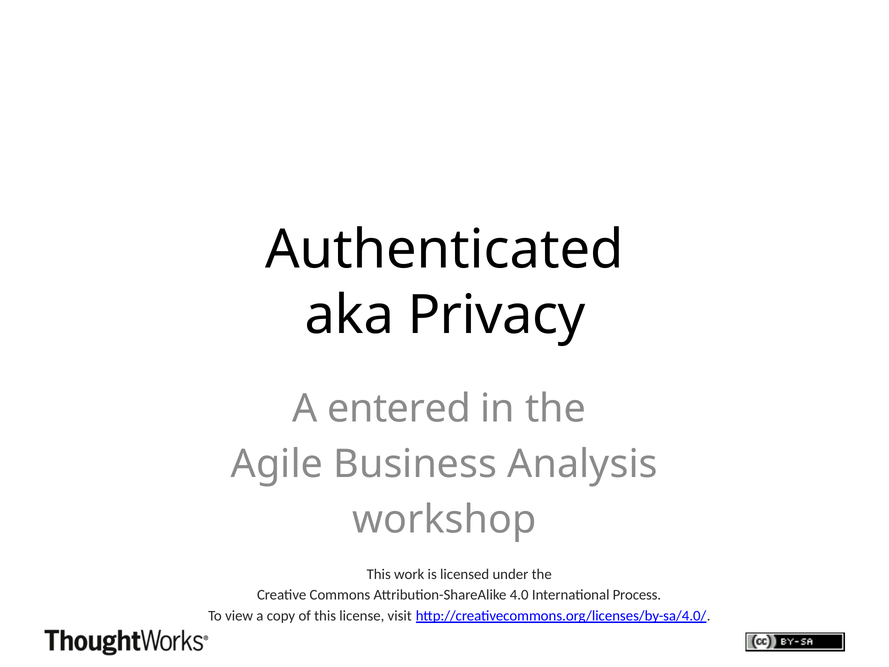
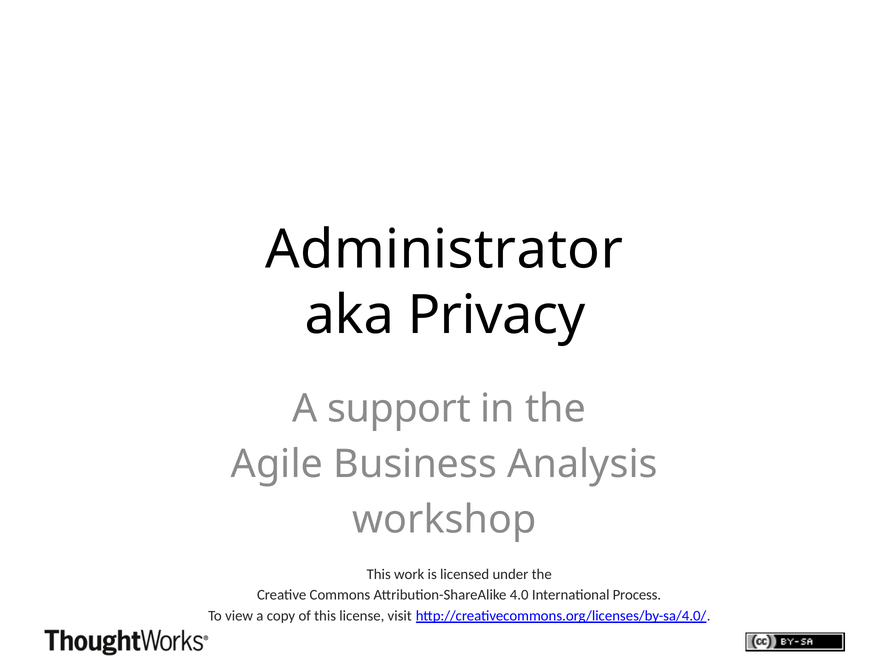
Authenticated: Authenticated -> Administrator
entered: entered -> support
